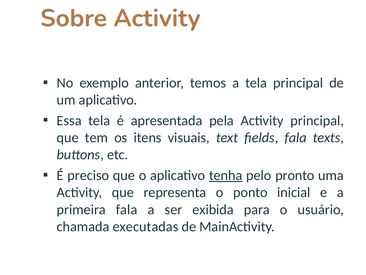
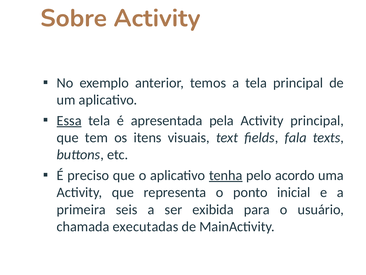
Essa underline: none -> present
pronto: pronto -> acordo
primeira fala: fala -> seis
